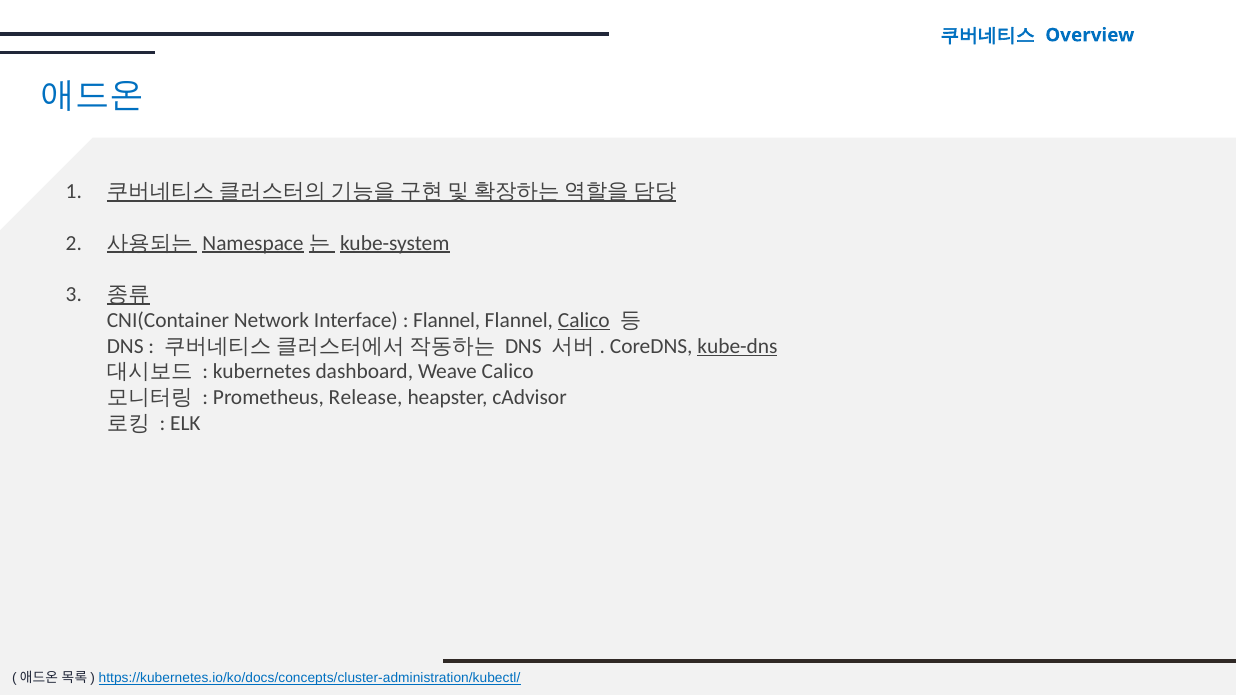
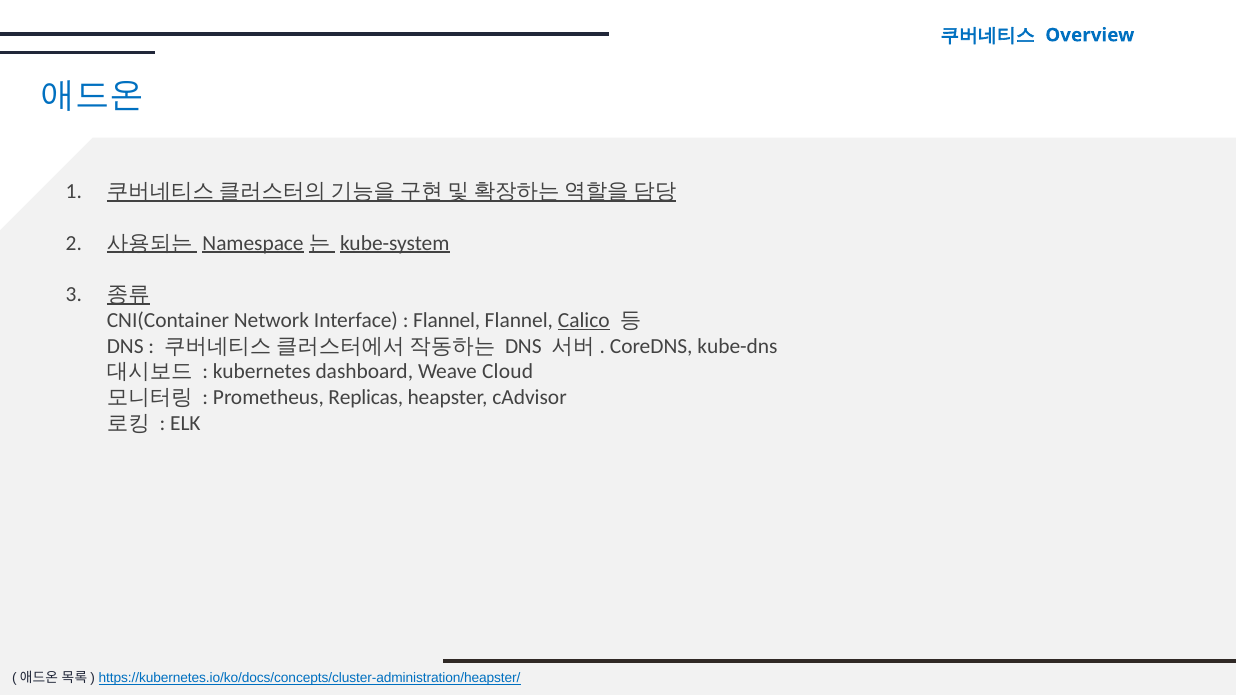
kube-dns underline: present -> none
Weave Calico: Calico -> Cloud
Release: Release -> Replicas
https://kubernetes.io/ko/docs/concepts/cluster-administration/kubectl/: https://kubernetes.io/ko/docs/concepts/cluster-administration/kubectl/ -> https://kubernetes.io/ko/docs/concepts/cluster-administration/heapster/
